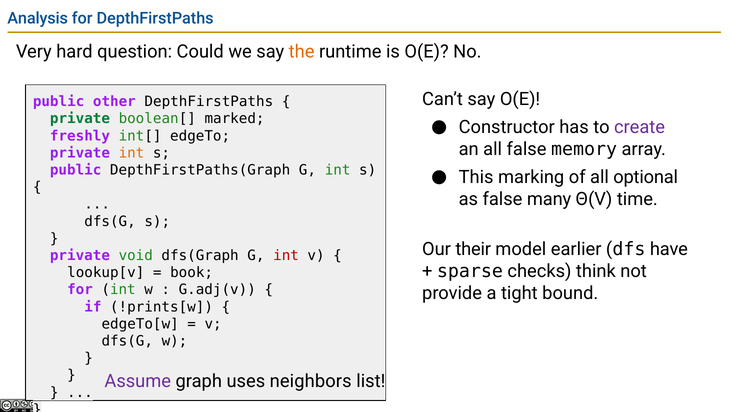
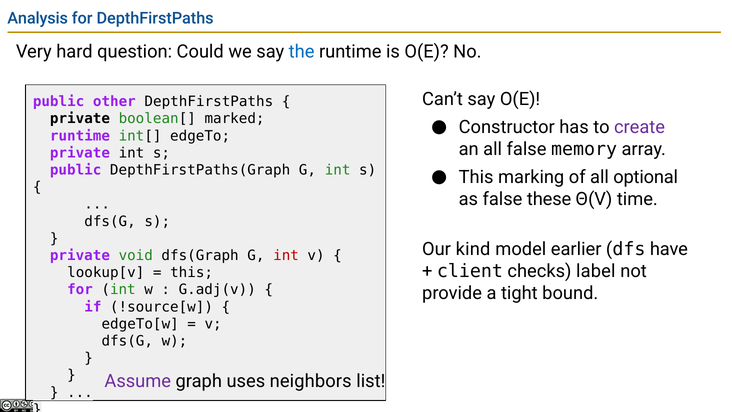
the colour: orange -> blue
private at (80, 119) colour: green -> black
freshly at (80, 136): freshly -> runtime
int at (131, 153) colour: orange -> black
many: many -> these
their: their -> kind
sparse: sparse -> client
think: think -> label
book at (192, 272): book -> this
!prints[w: !prints[w -> !source[w
